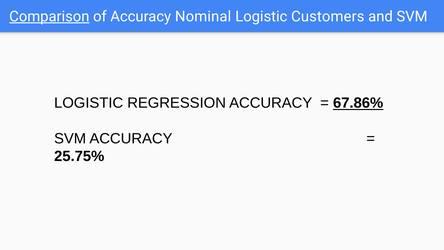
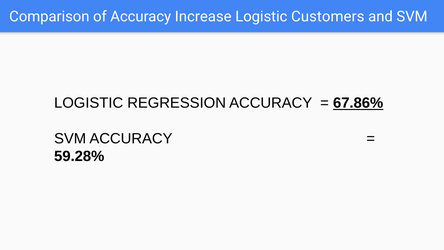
Comparison underline: present -> none
Nominal: Nominal -> Increase
25.75%: 25.75% -> 59.28%
